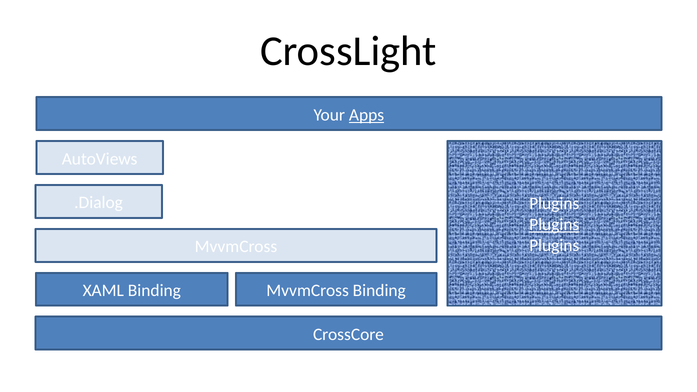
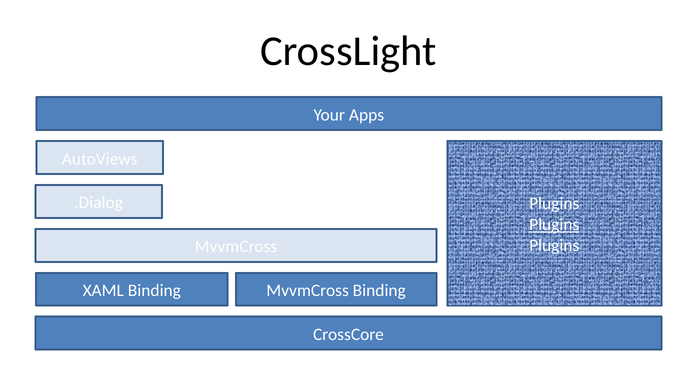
Apps underline: present -> none
